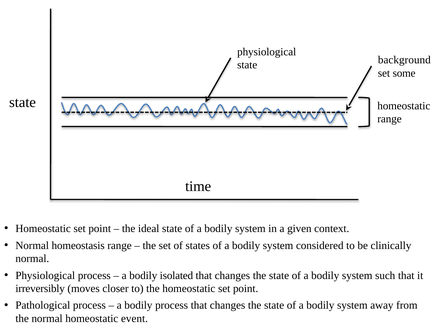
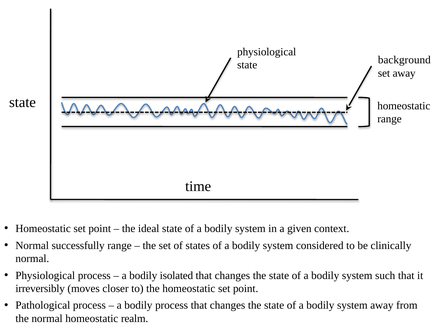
set some: some -> away
homeostasis: homeostasis -> successfully
event: event -> realm
